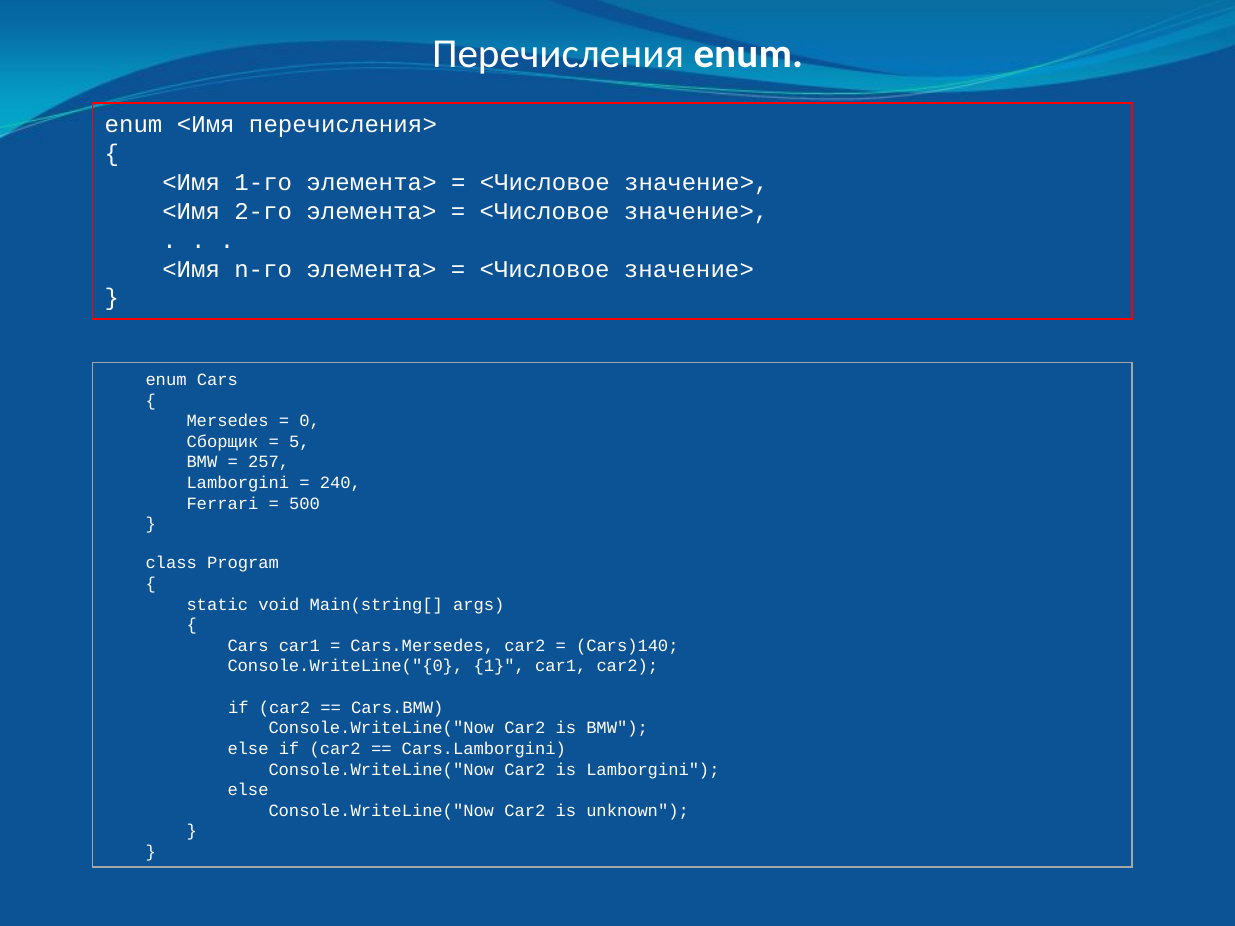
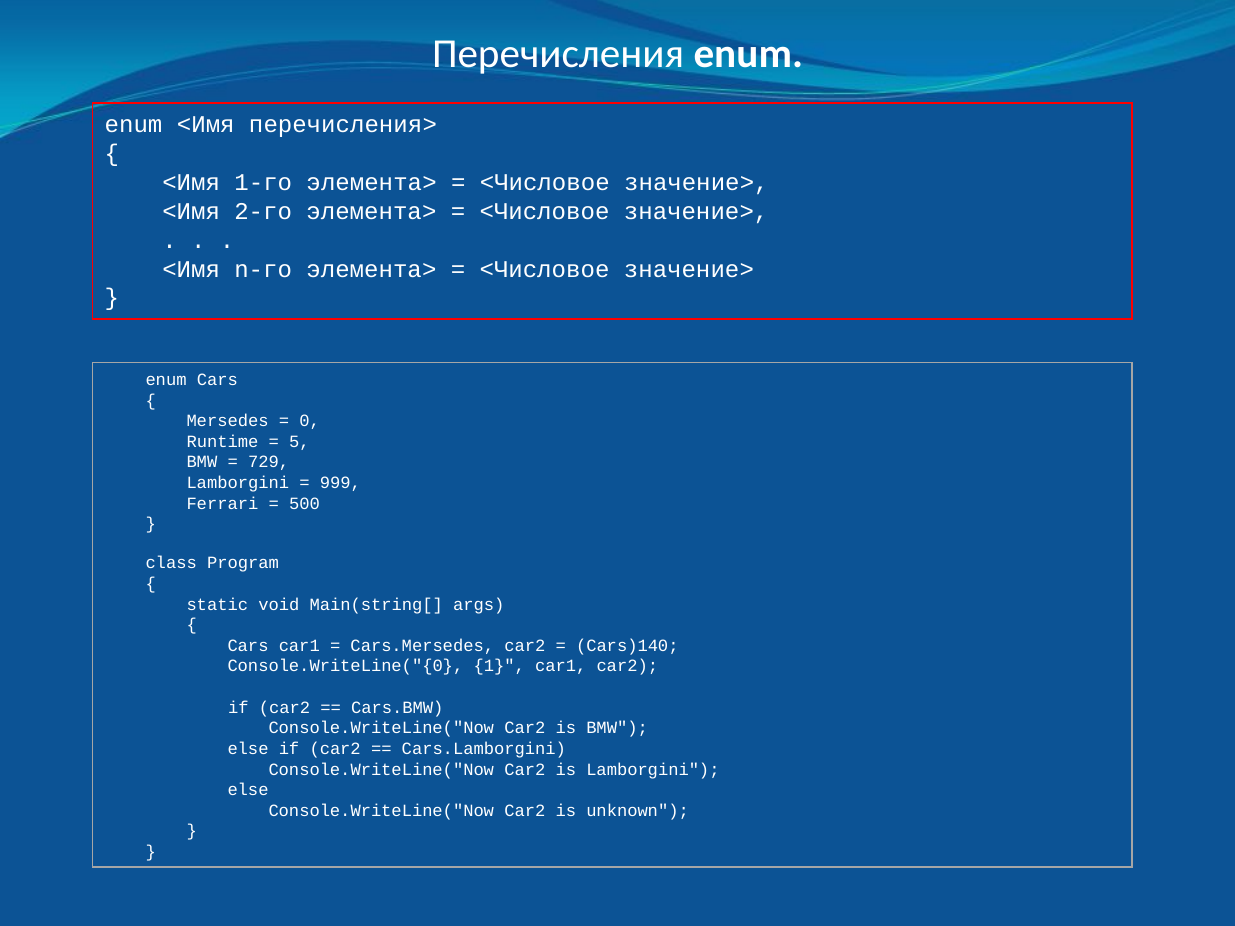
Сборщик: Сборщик -> Runtime
257: 257 -> 729
240: 240 -> 999
